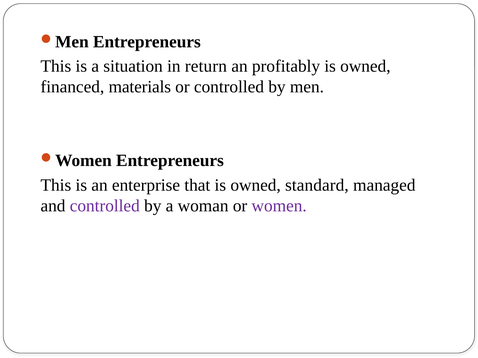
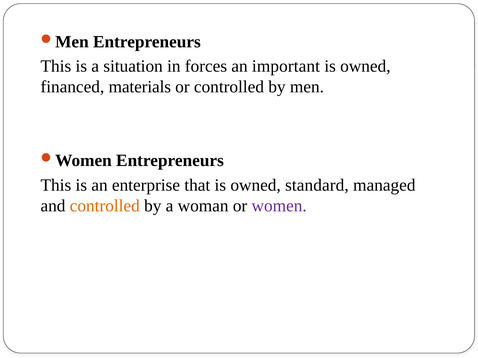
return: return -> forces
profitably: profitably -> important
controlled at (105, 206) colour: purple -> orange
